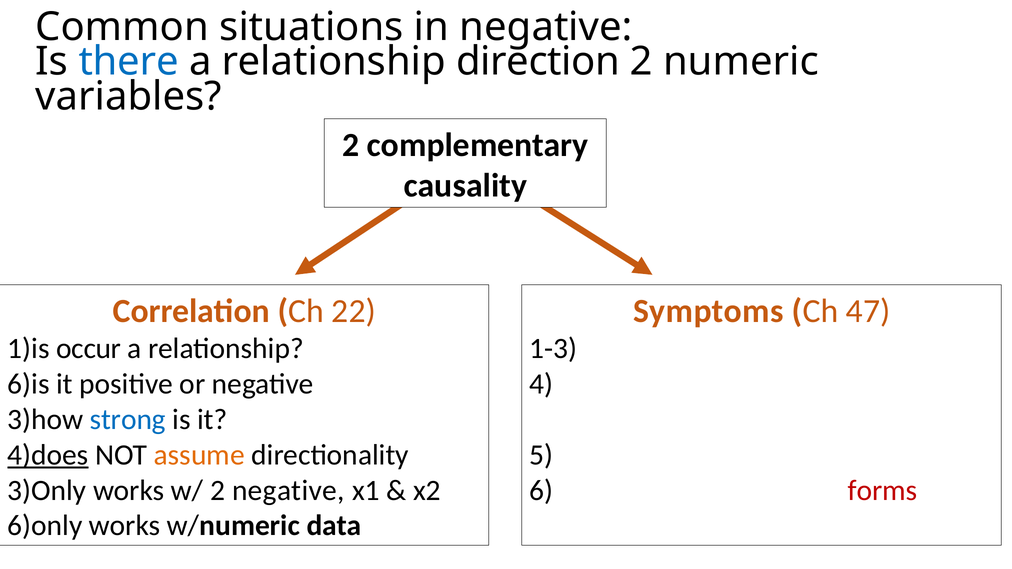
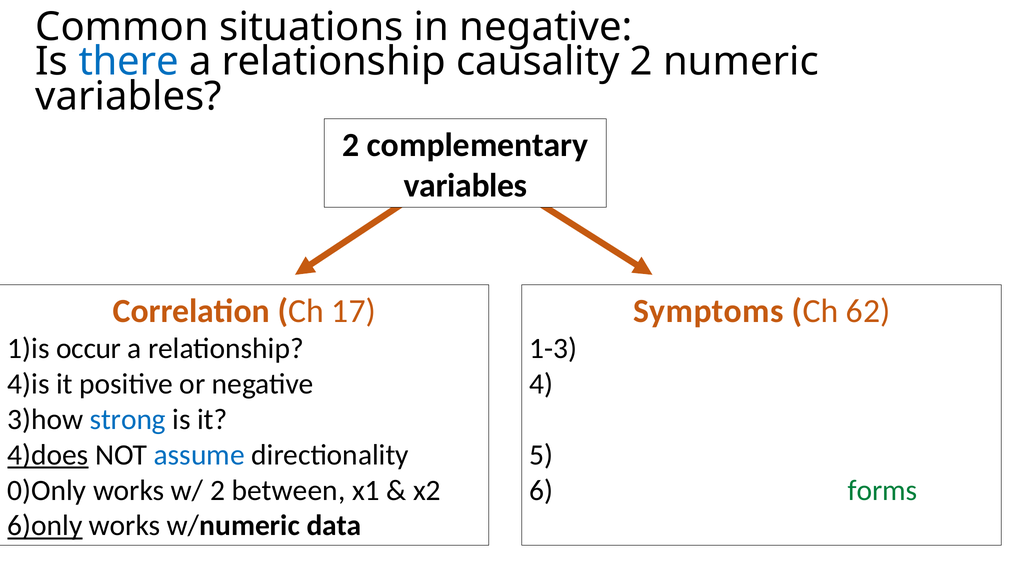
relationship direction: direction -> causality
causality at (465, 186): causality -> variables
22: 22 -> 17
47: 47 -> 62
6)is: 6)is -> 4)is
assume colour: orange -> blue
3)Only: 3)Only -> 0)Only
2 negative: negative -> between
forms colour: red -> green
6)only underline: none -> present
